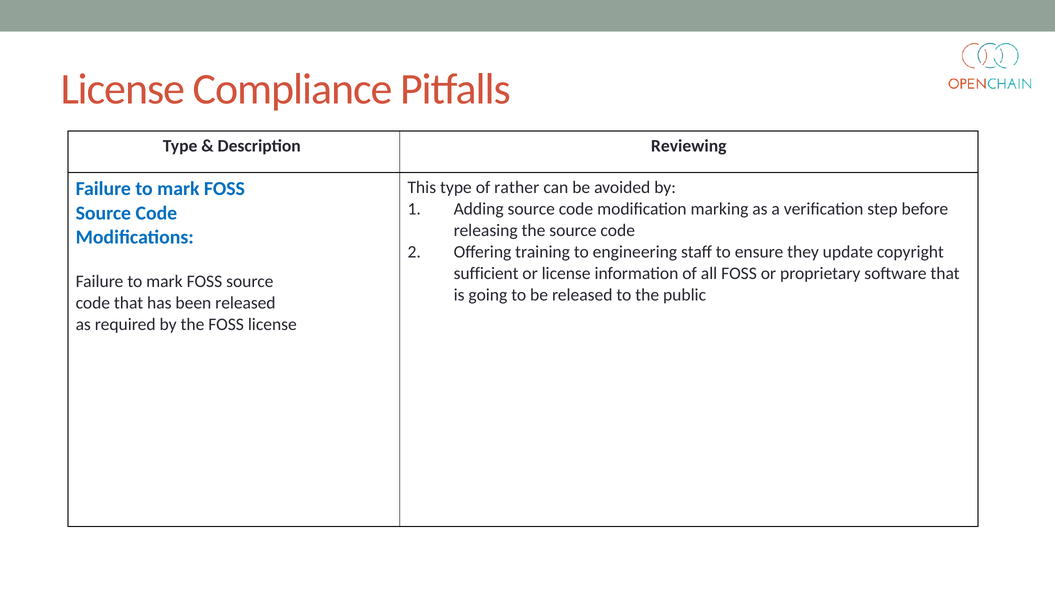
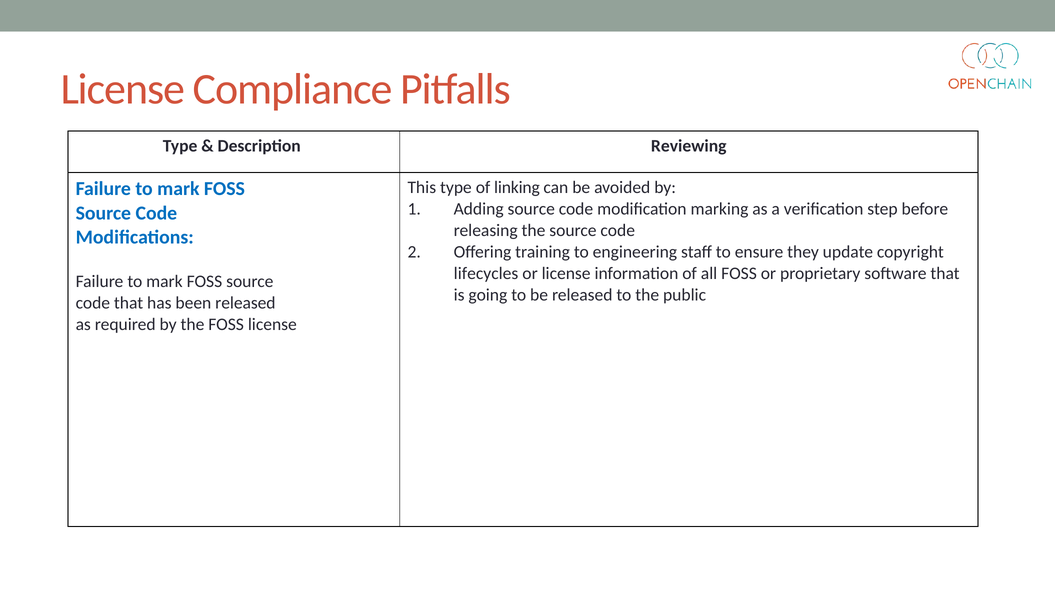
rather: rather -> linking
sufficient: sufficient -> lifecycles
